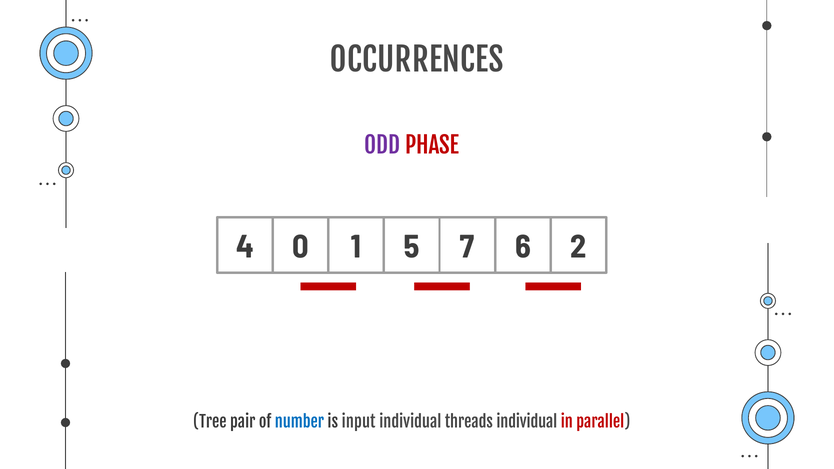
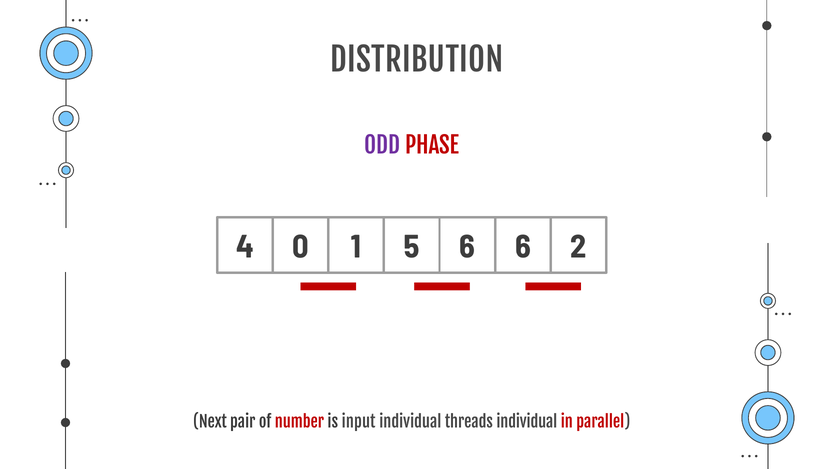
OCCURRENCES: OCCURRENCES -> DISTRIBUTION
5 7: 7 -> 6
Tree: Tree -> Next
number colour: blue -> red
